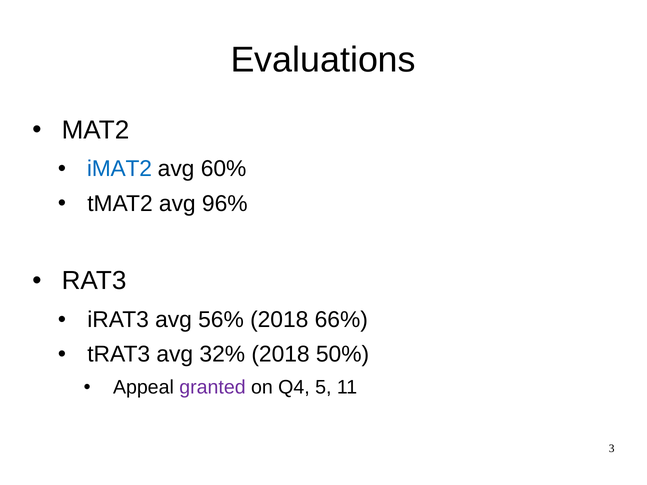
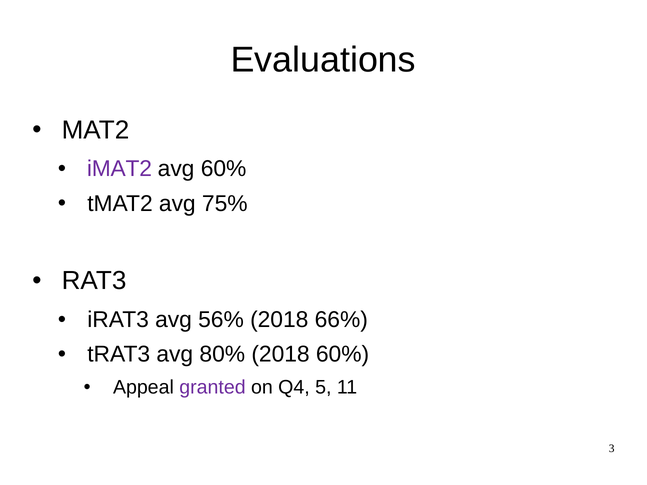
iMAT2 colour: blue -> purple
96%: 96% -> 75%
32%: 32% -> 80%
2018 50%: 50% -> 60%
